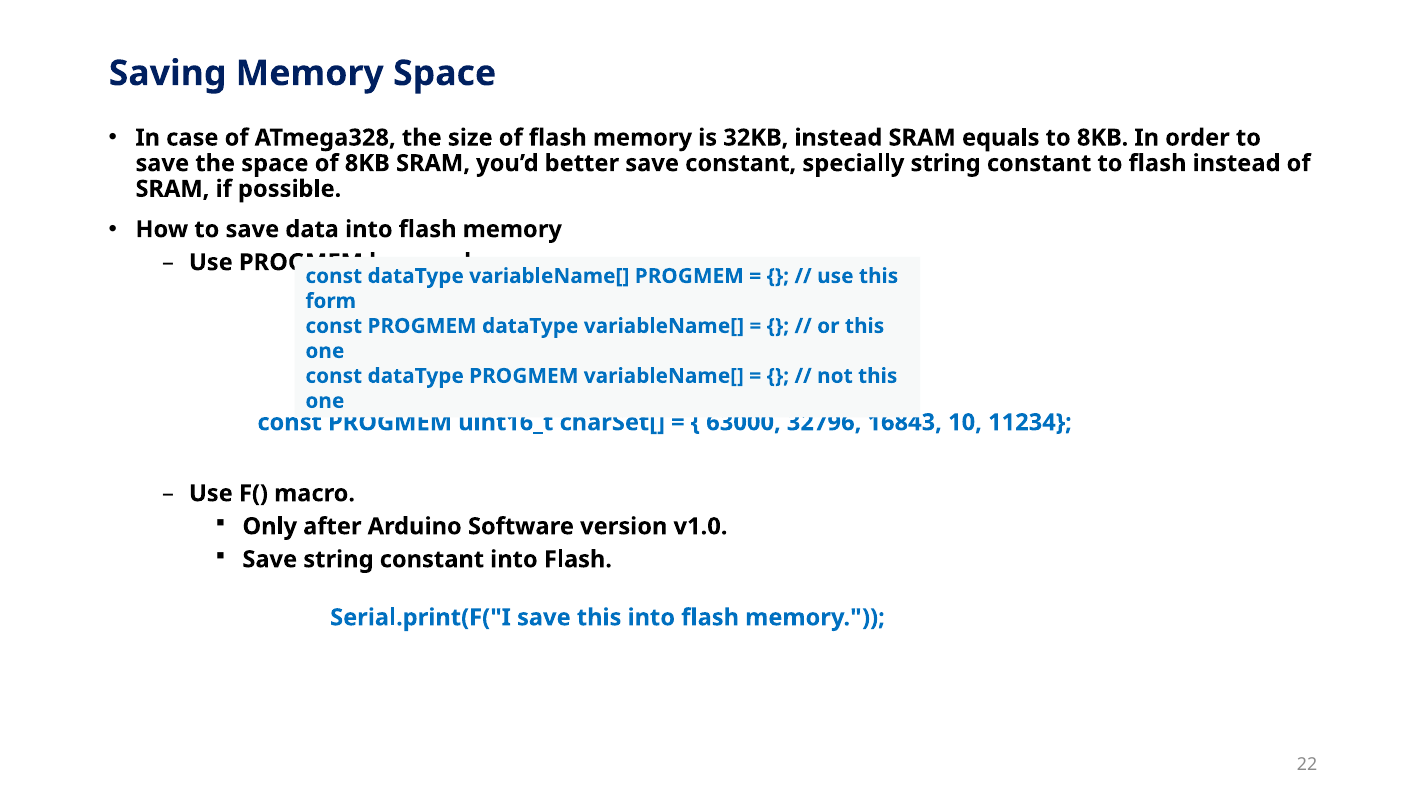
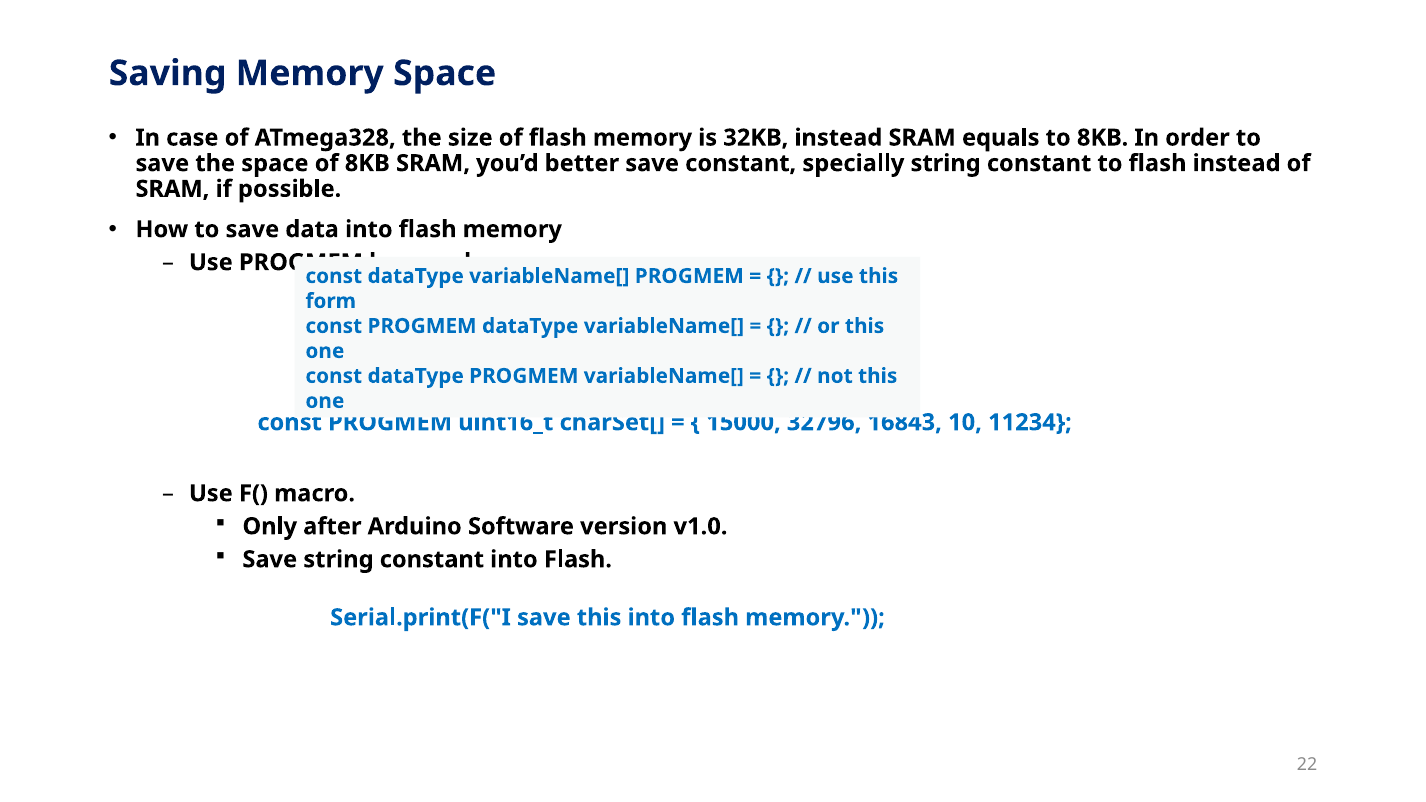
63000: 63000 -> 15000
